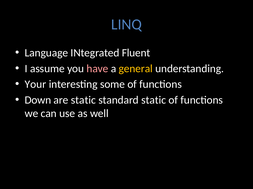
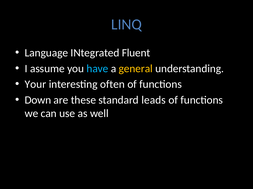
have colour: pink -> light blue
some: some -> often
are static: static -> these
standard static: static -> leads
